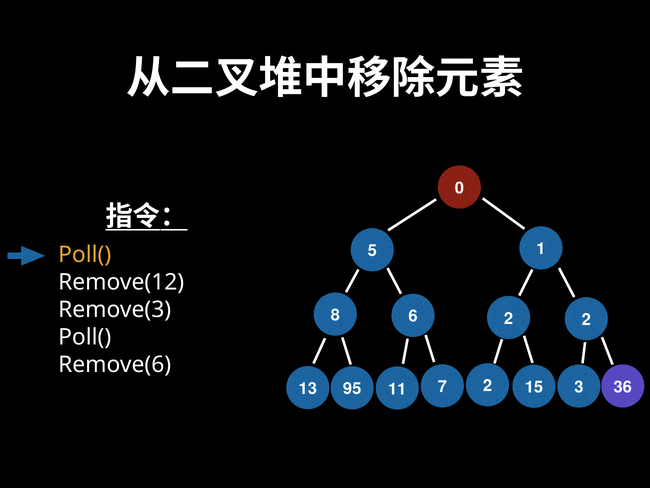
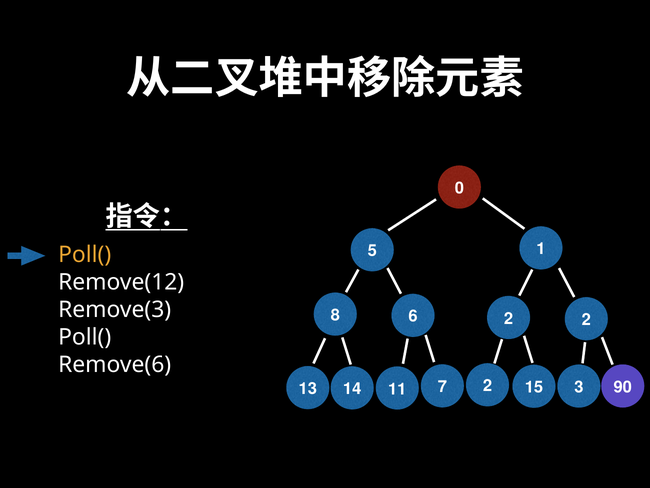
36: 36 -> 90
95: 95 -> 14
